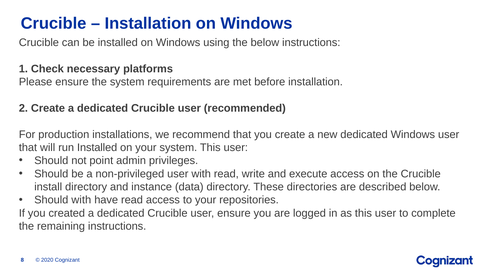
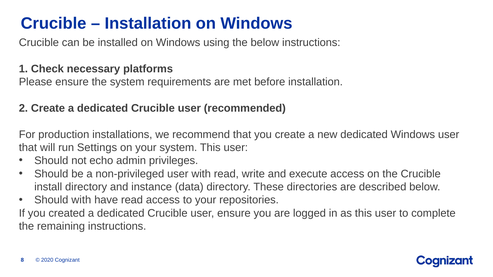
run Installed: Installed -> Settings
point: point -> echo
